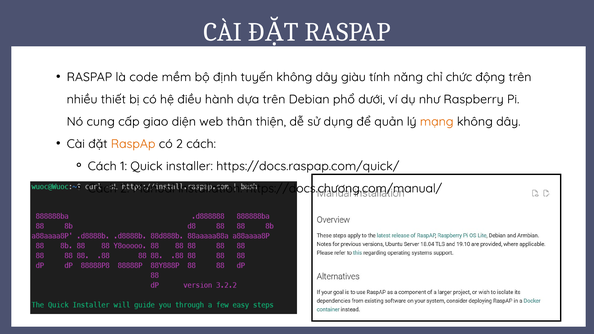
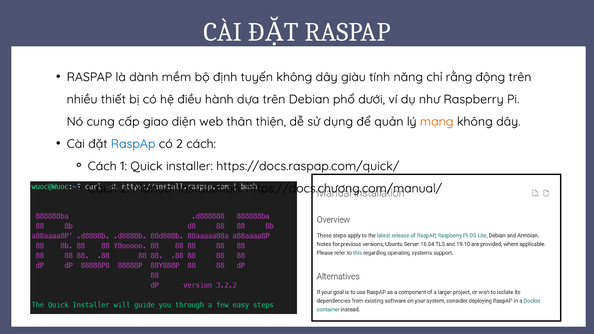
code: code -> dành
chức: chức -> rằng
RaspAp at (133, 144) colour: orange -> blue
